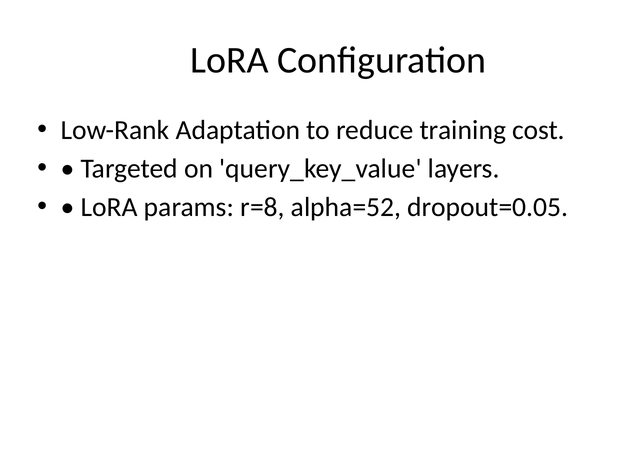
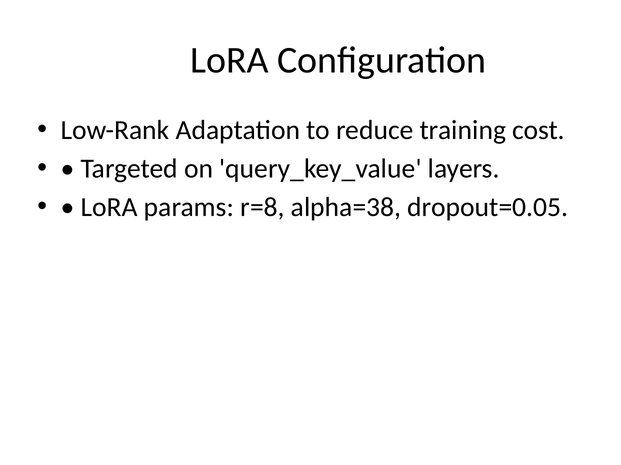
alpha=52: alpha=52 -> alpha=38
